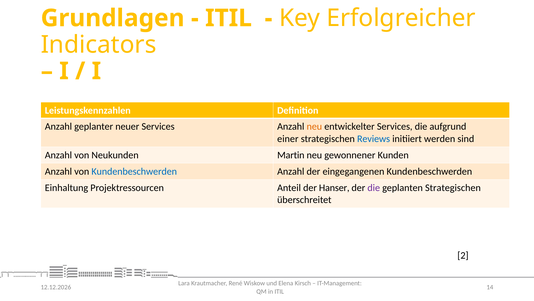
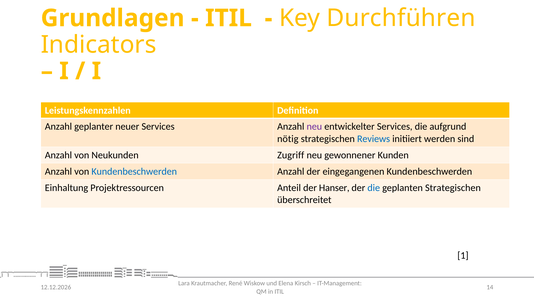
Erfolgreicher: Erfolgreicher -> Durchführen
neu at (314, 126) colour: orange -> purple
einer: einer -> nötig
Martin: Martin -> Zugriff
die at (374, 187) colour: purple -> blue
2: 2 -> 1
